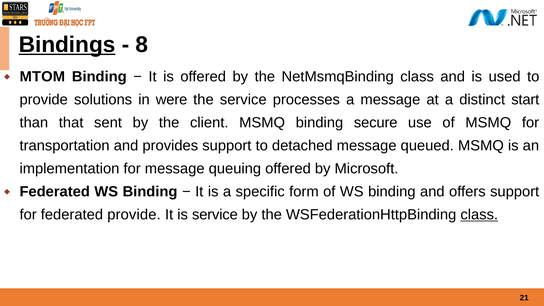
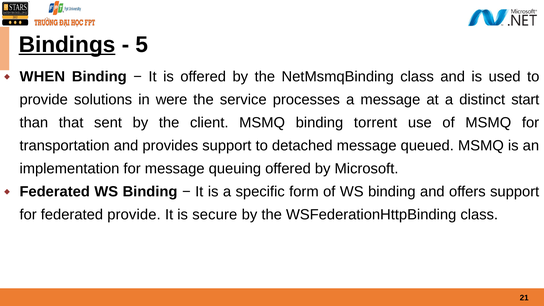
8: 8 -> 5
MTOM: MTOM -> WHEN
secure: secure -> torrent
is service: service -> secure
class at (479, 215) underline: present -> none
